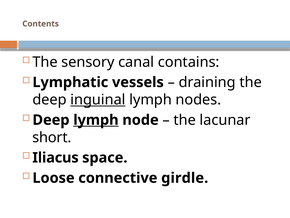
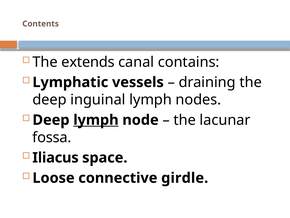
sensory: sensory -> extends
inguinal underline: present -> none
short: short -> fossa
